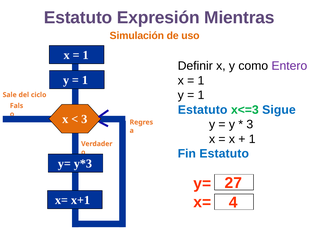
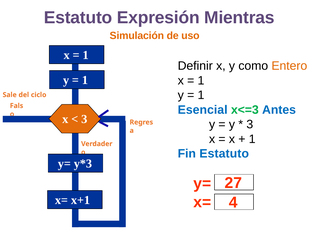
Entero colour: purple -> orange
Estatuto at (203, 110): Estatuto -> Esencial
Sigue: Sigue -> Antes
